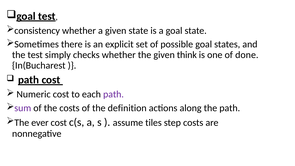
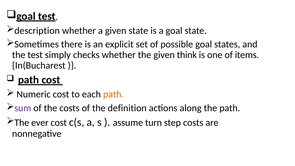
consistency: consistency -> description
done: done -> items
path at (113, 94) colour: purple -> orange
tiles: tiles -> turn
